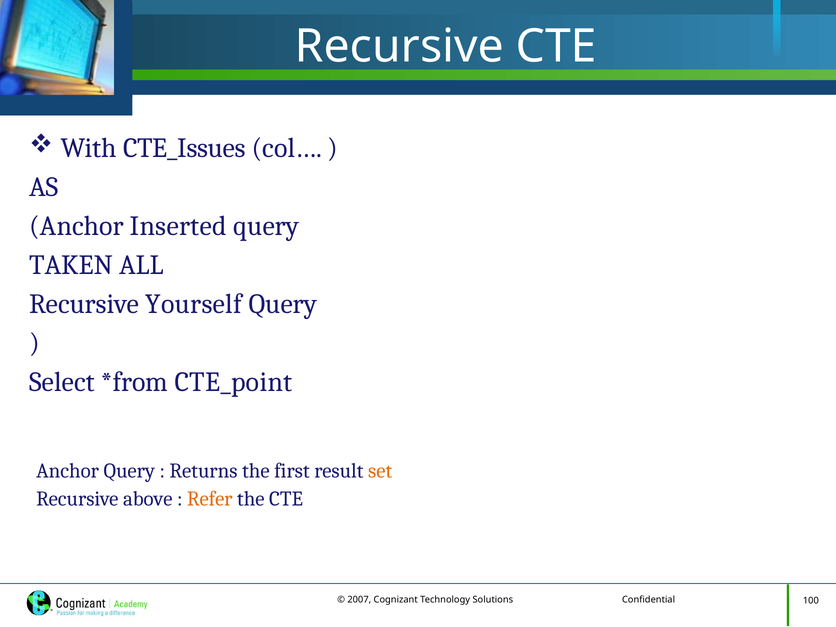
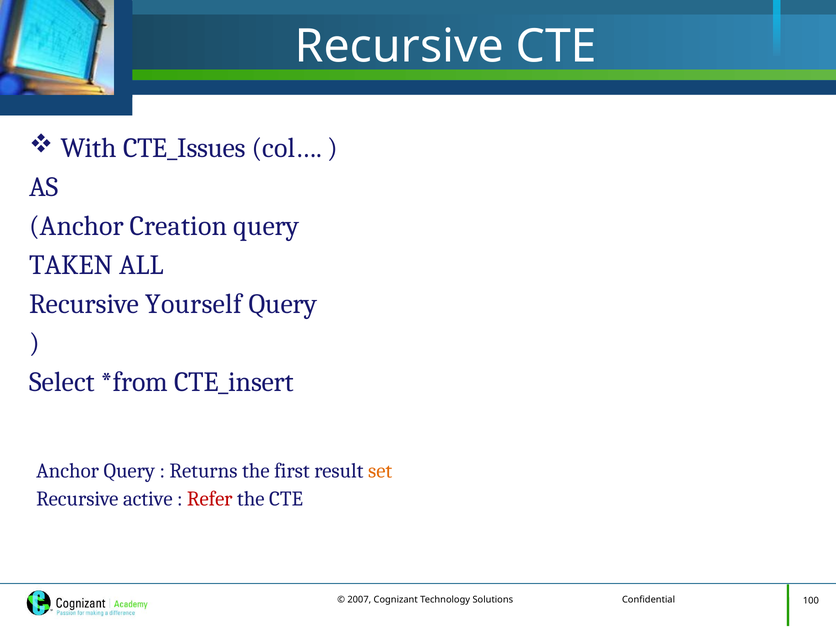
Inserted: Inserted -> Creation
CTE_point: CTE_point -> CTE_insert
above: above -> active
Refer colour: orange -> red
